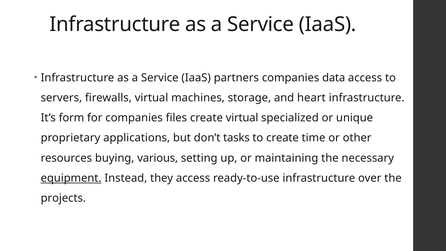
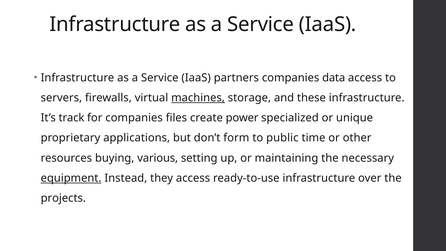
machines underline: none -> present
heart: heart -> these
form: form -> track
create virtual: virtual -> power
tasks: tasks -> form
to create: create -> public
